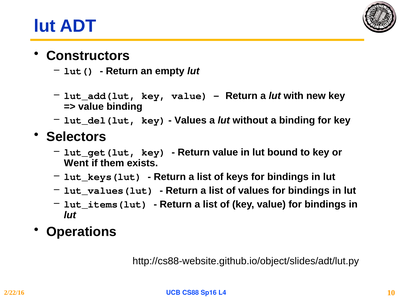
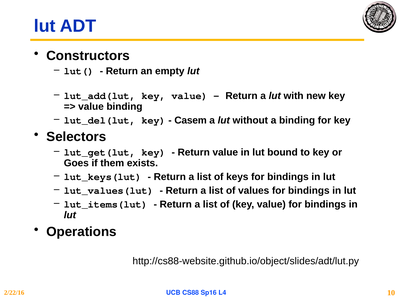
Values at (191, 120): Values -> Casem
Went: Went -> Goes
